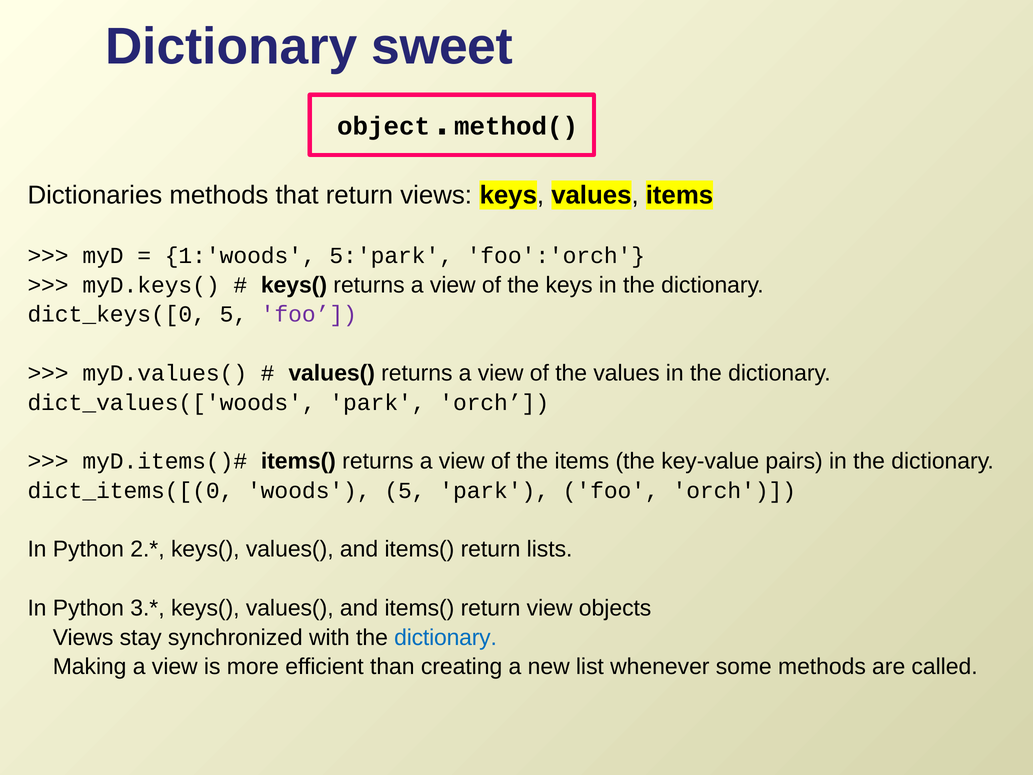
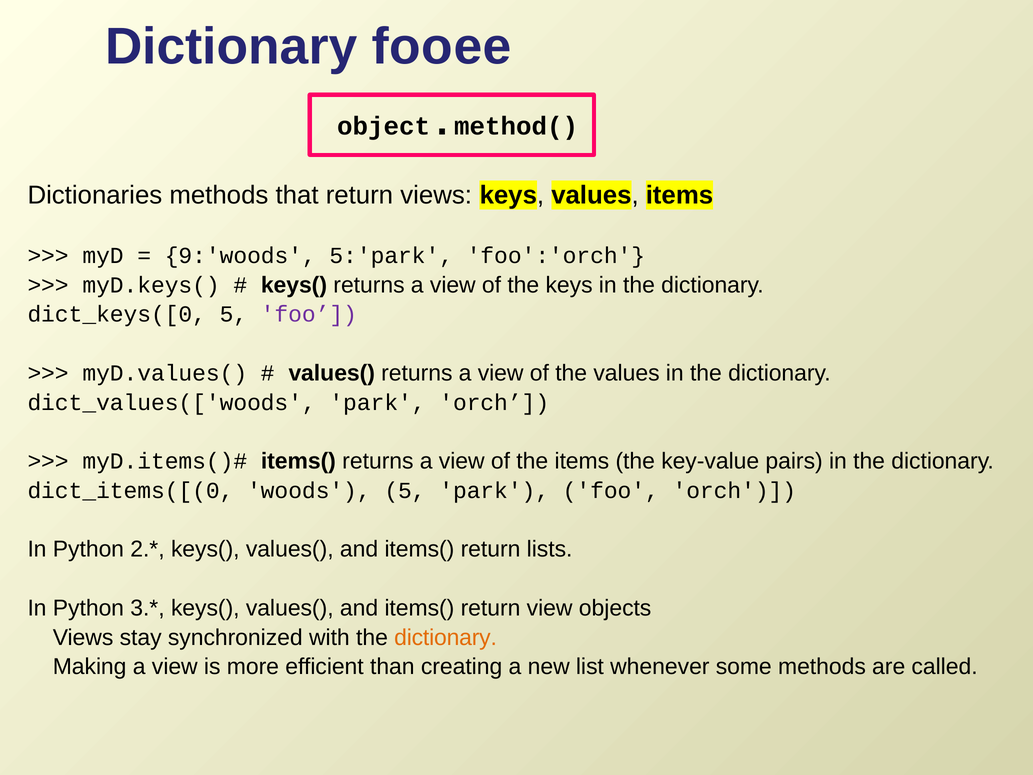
sweet: sweet -> fooee
1:'woods: 1:'woods -> 9:'woods
dictionary at (446, 637) colour: blue -> orange
